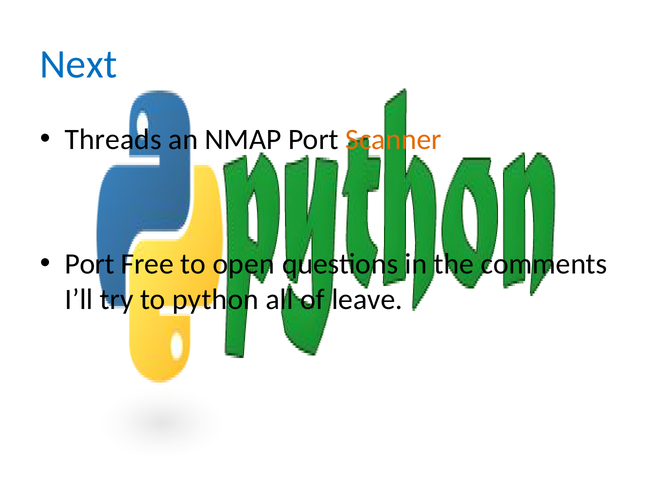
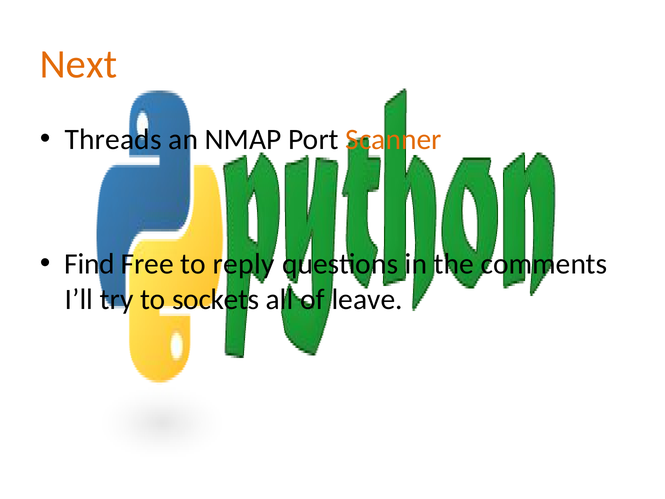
Next colour: blue -> orange
Port at (90, 264): Port -> Find
open: open -> reply
python: python -> sockets
